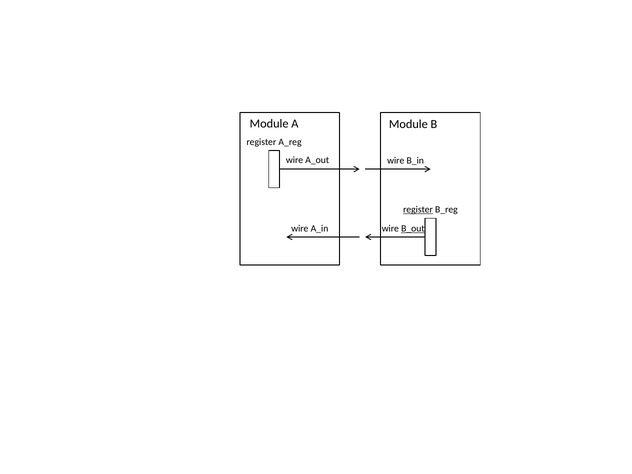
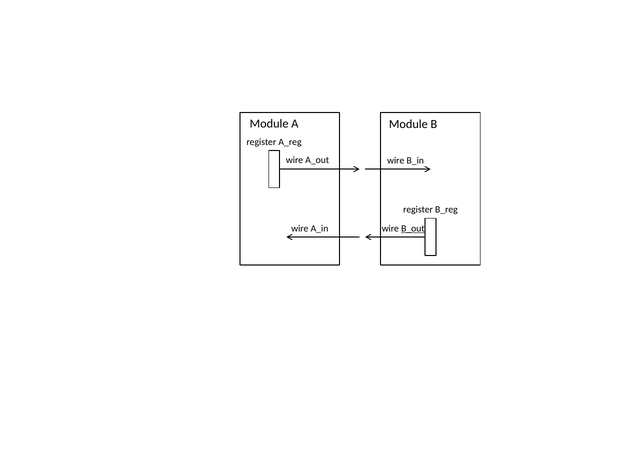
register at (418, 210) underline: present -> none
